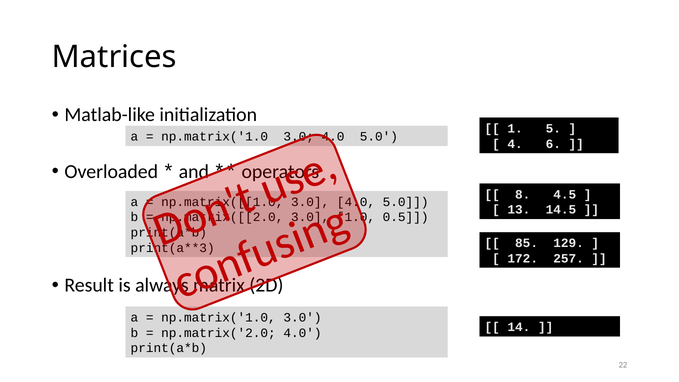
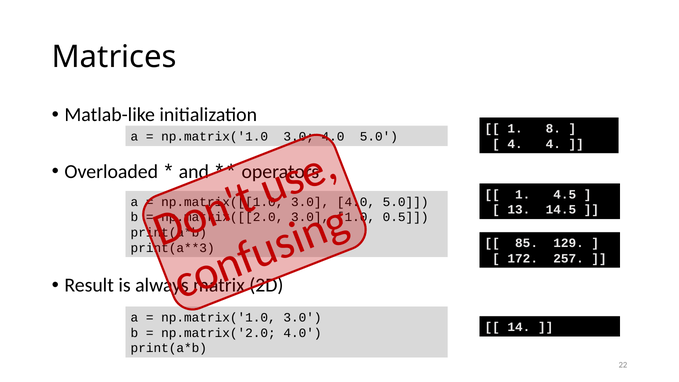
5: 5 -> 8
4 6: 6 -> 4
8 at (523, 194): 8 -> 1
